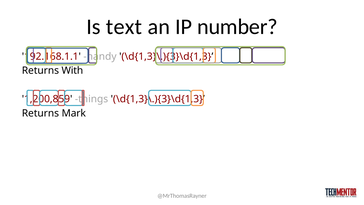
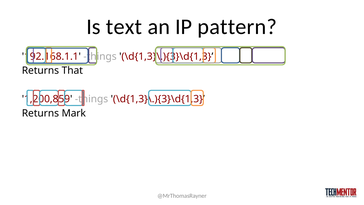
number: number -> pattern
192.168.1.1 handy: handy -> things
With: With -> That
